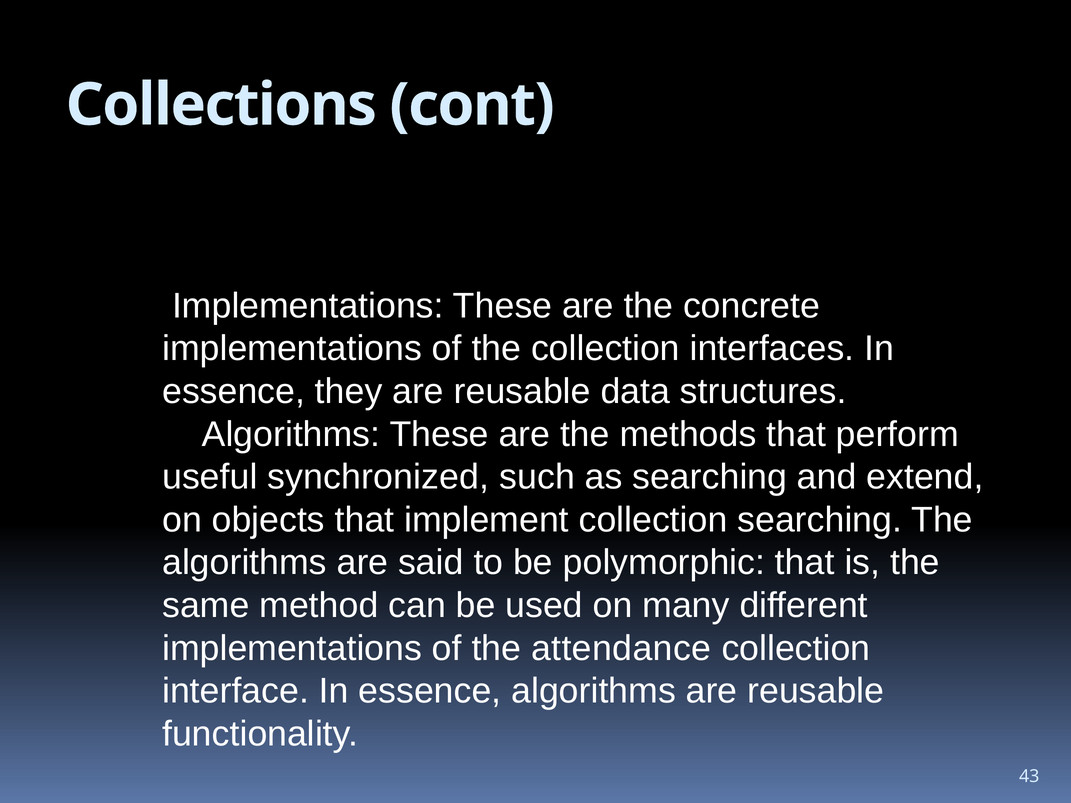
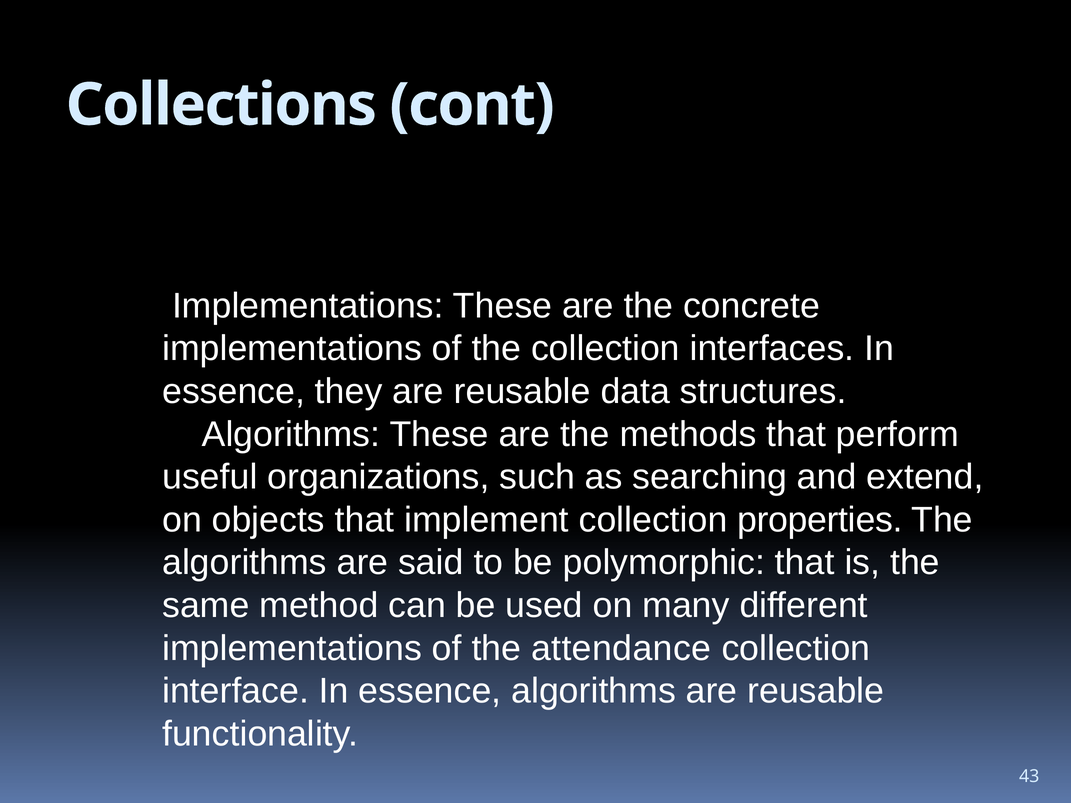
synchronized: synchronized -> organizations
collection searching: searching -> properties
